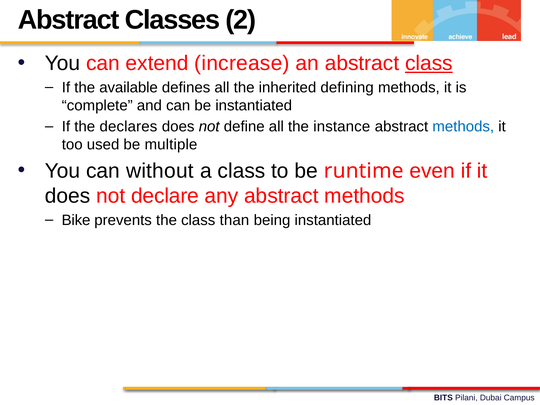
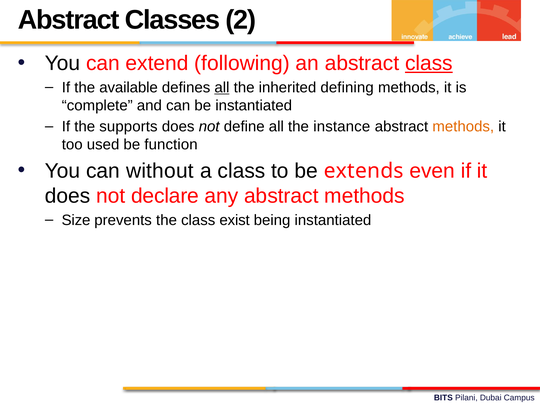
increase: increase -> following
all at (222, 88) underline: none -> present
declares: declares -> supports
methods at (463, 127) colour: blue -> orange
multiple: multiple -> function
runtime: runtime -> extends
Bike: Bike -> Size
than: than -> exist
